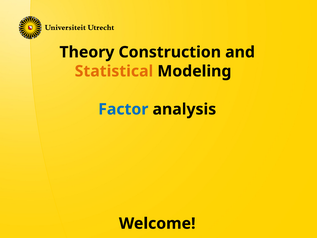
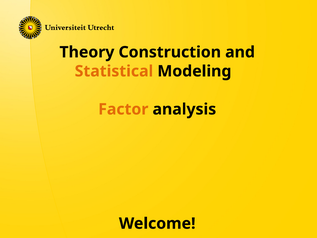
Factor colour: blue -> orange
